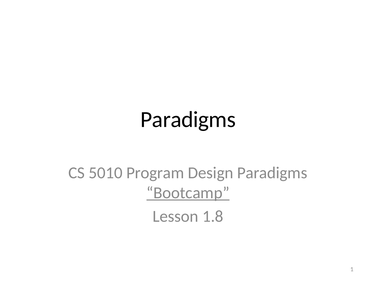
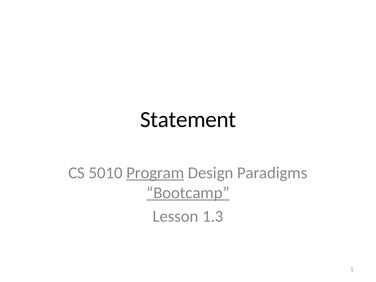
Paradigms at (188, 119): Paradigms -> Statement
Program underline: none -> present
1.8: 1.8 -> 1.3
